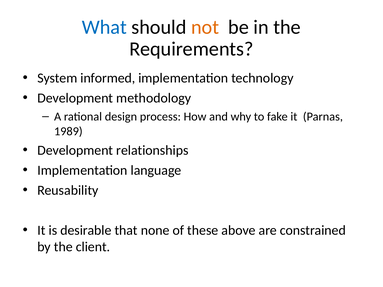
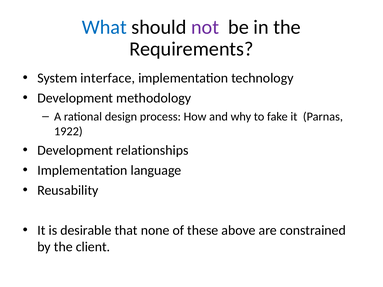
not colour: orange -> purple
informed: informed -> interface
1989: 1989 -> 1922
